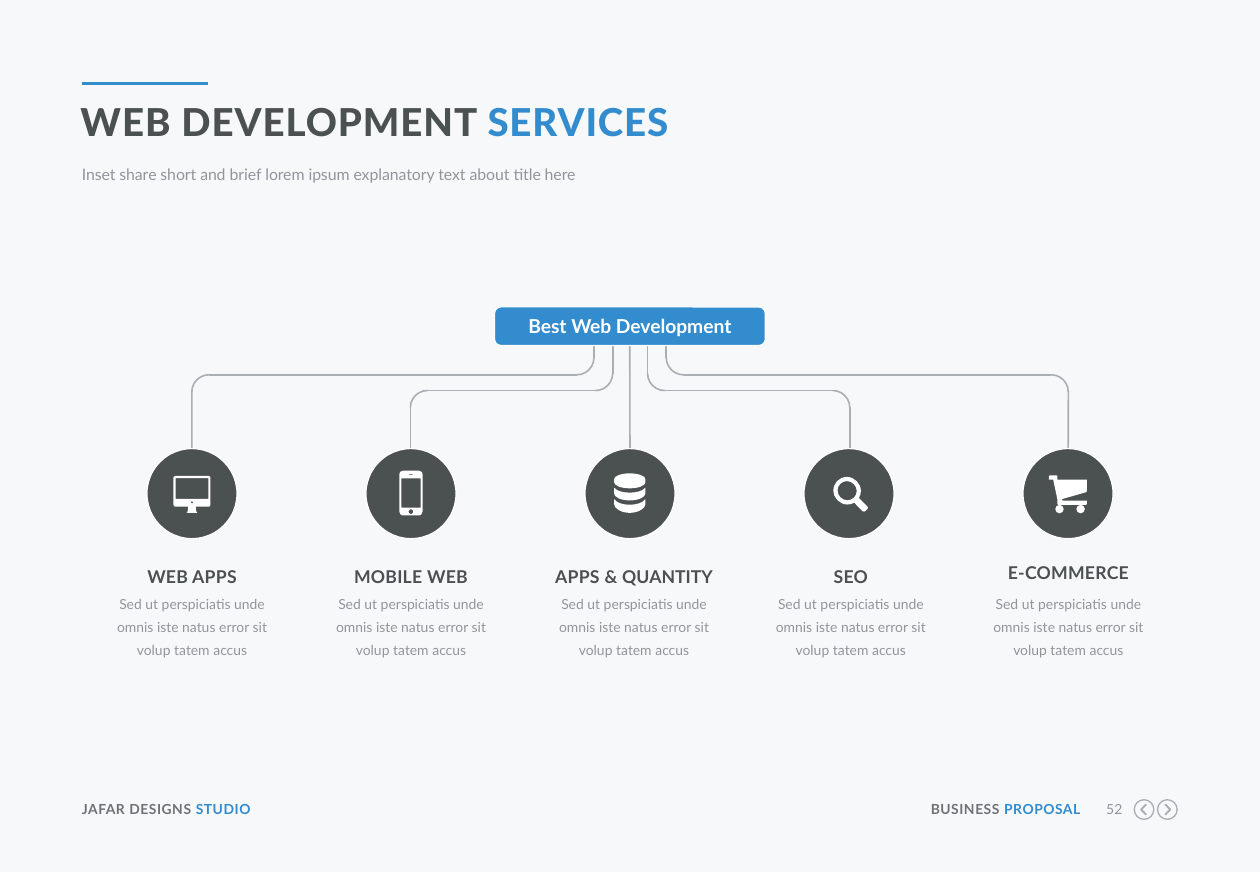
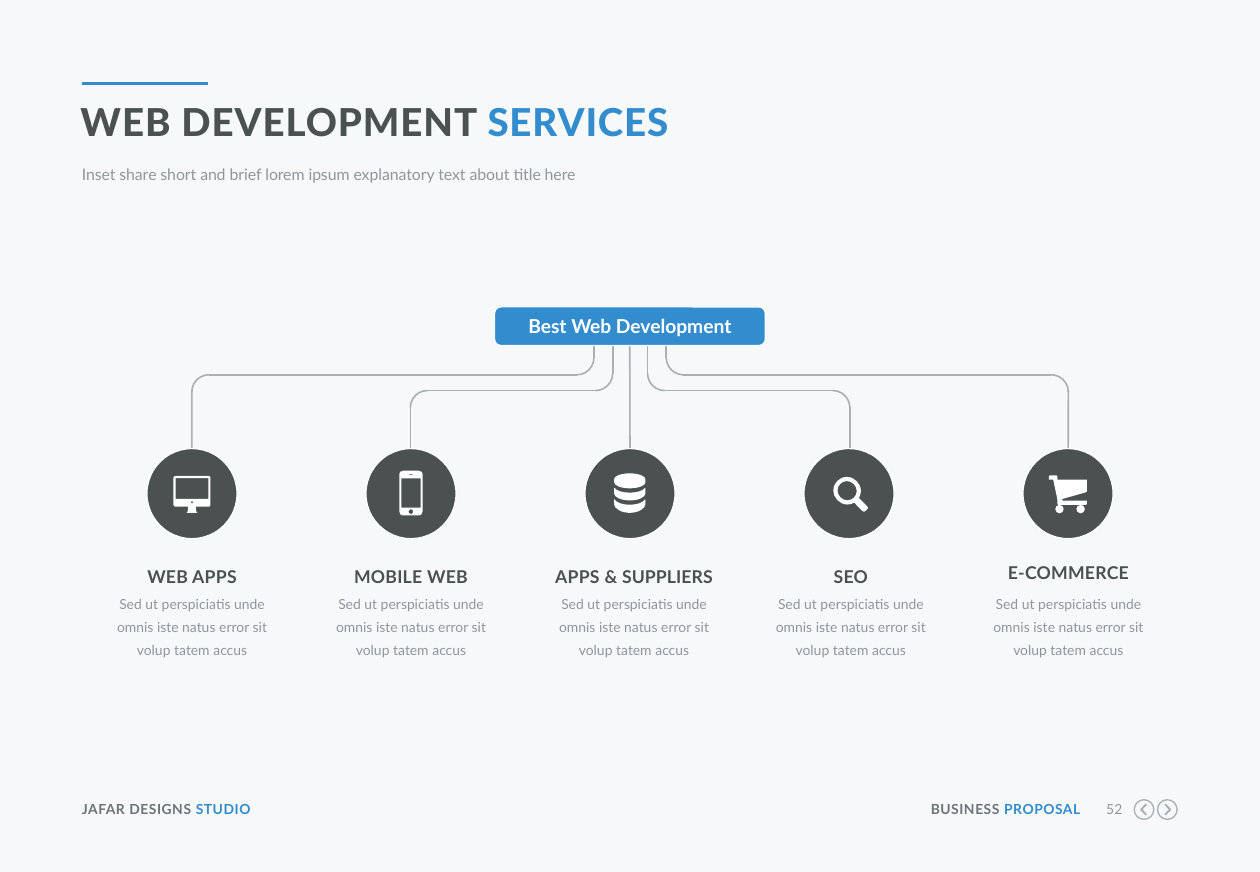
QUANTITY: QUANTITY -> SUPPLIERS
